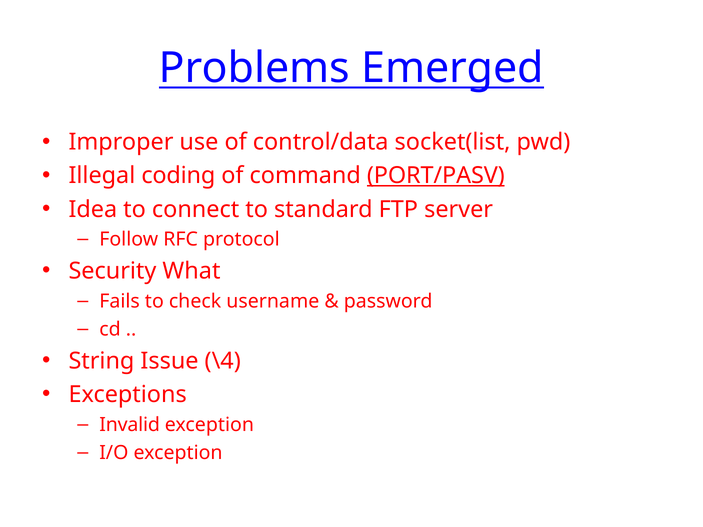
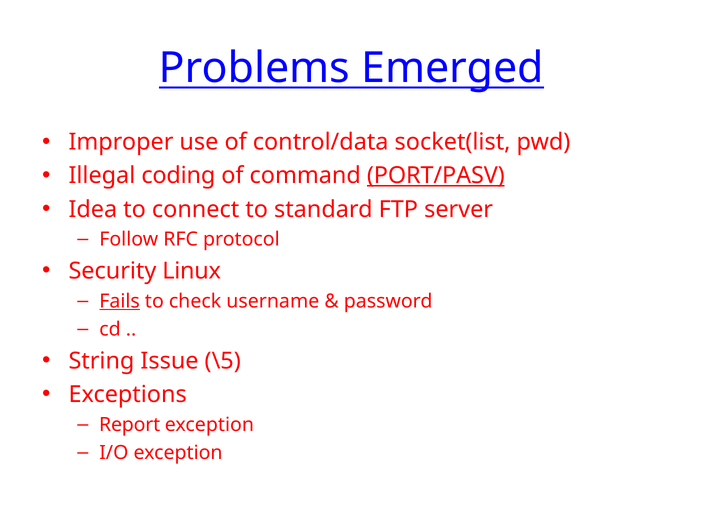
What: What -> Linux
Fails underline: none -> present
\4: \4 -> \5
Invalid: Invalid -> Report
